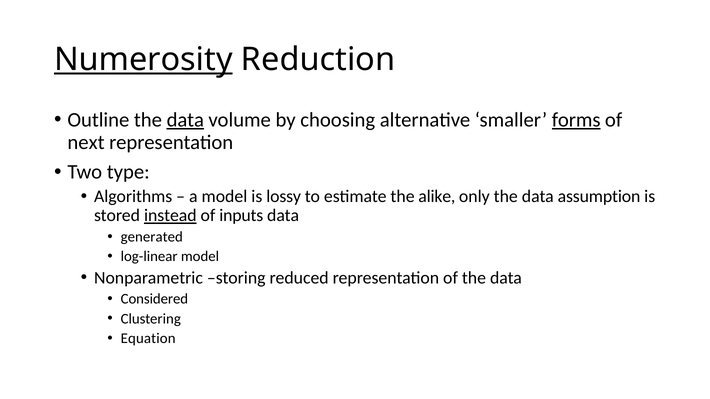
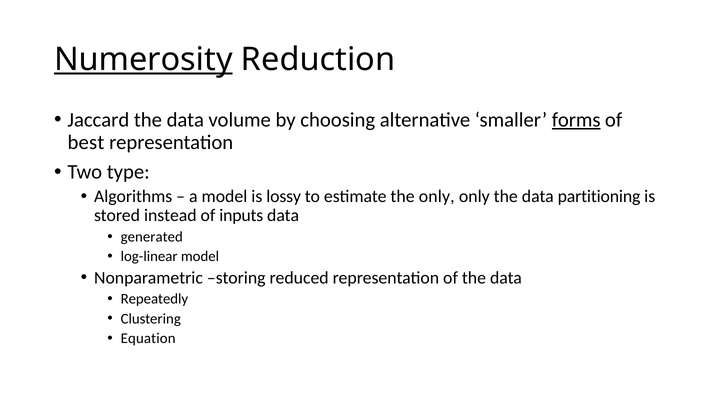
Outline: Outline -> Jaccard
data at (185, 120) underline: present -> none
next: next -> best
the alike: alike -> only
assumption: assumption -> partitioning
instead underline: present -> none
Considered: Considered -> Repeatedly
